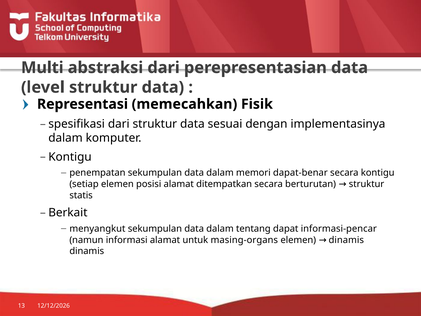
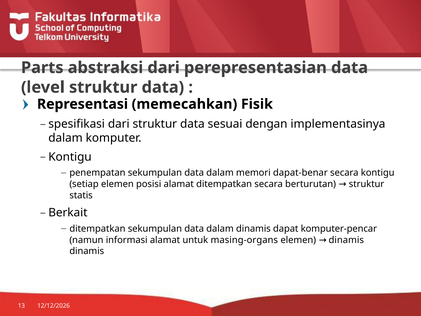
Multi: Multi -> Parts
menyangkut at (97, 229): menyangkut -> ditempatkan
dalam tentang: tentang -> dinamis
informasi-pencar: informasi-pencar -> komputer-pencar
